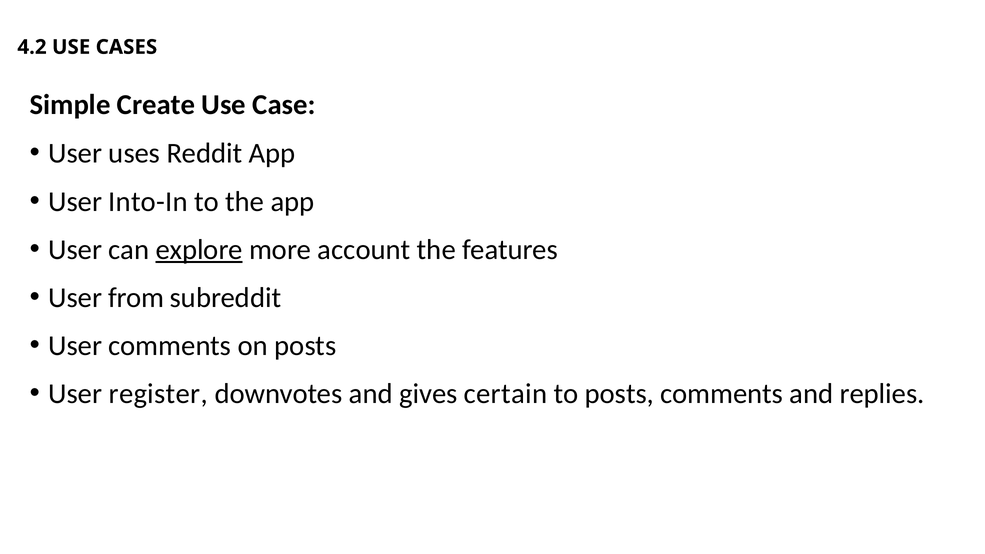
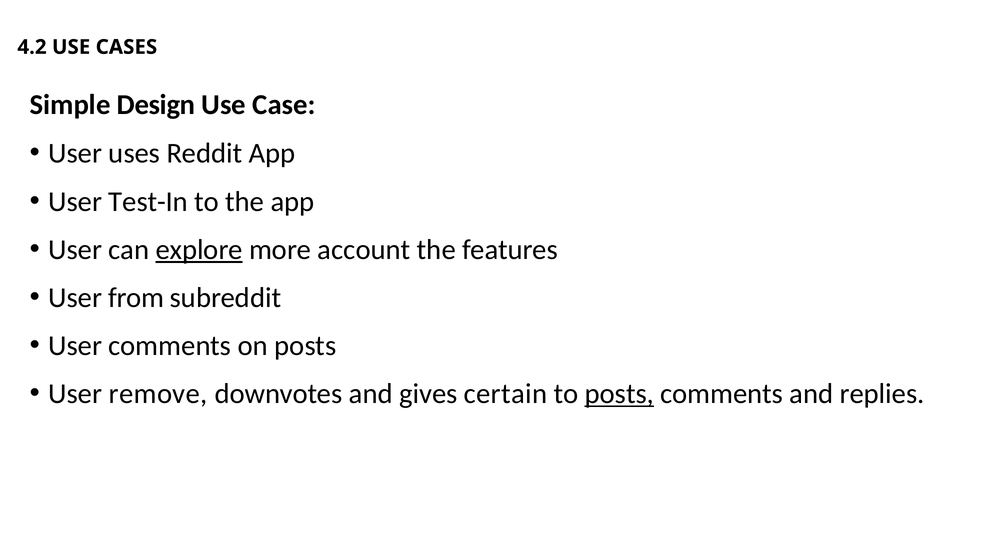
Create: Create -> Design
Into-In: Into-In -> Test-In
register: register -> remove
posts at (619, 394) underline: none -> present
